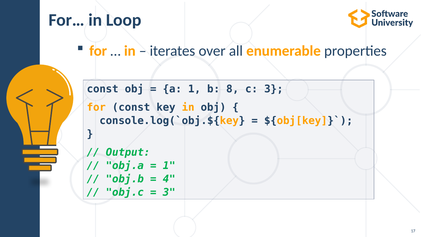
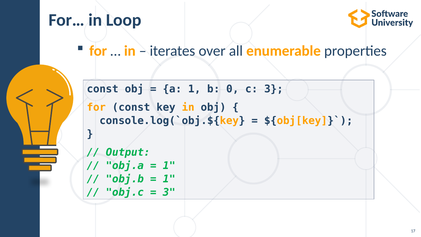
8: 8 -> 0
4 at (169, 179): 4 -> 1
